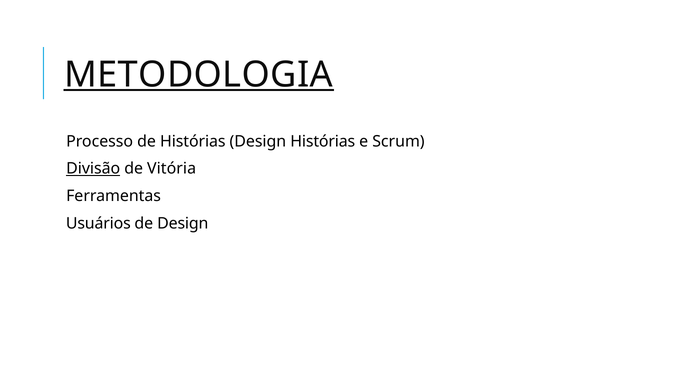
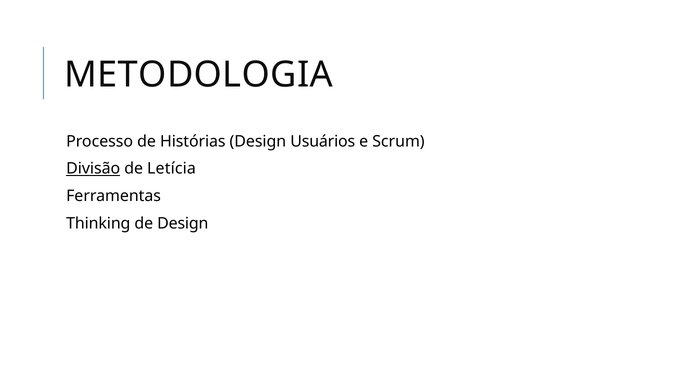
METODOLOGIA underline: present -> none
Design Histórias: Histórias -> Usuários
Vitória: Vitória -> Letícia
Usuários: Usuários -> Thinking
